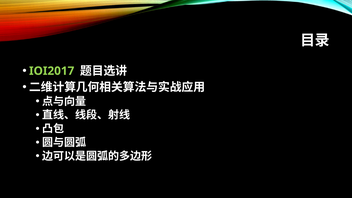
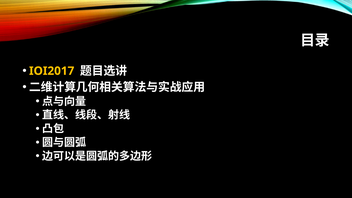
IOI2017 colour: light green -> yellow
